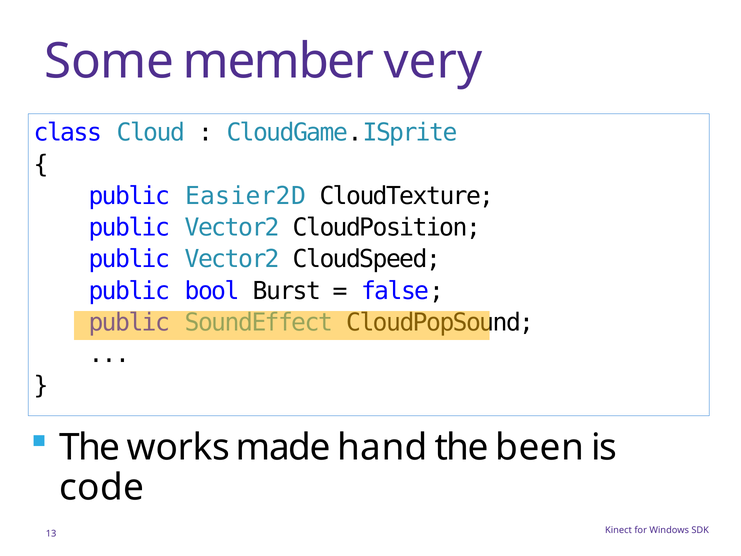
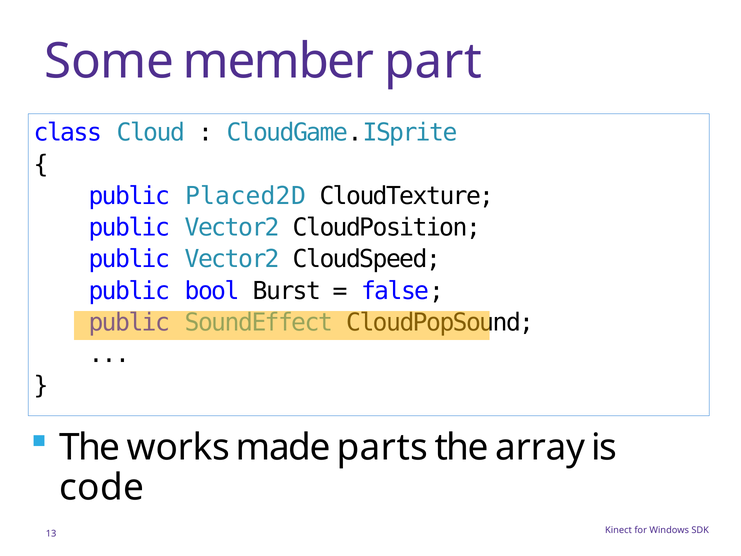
very: very -> part
Easier2D: Easier2D -> Placed2D
hand: hand -> parts
been: been -> array
